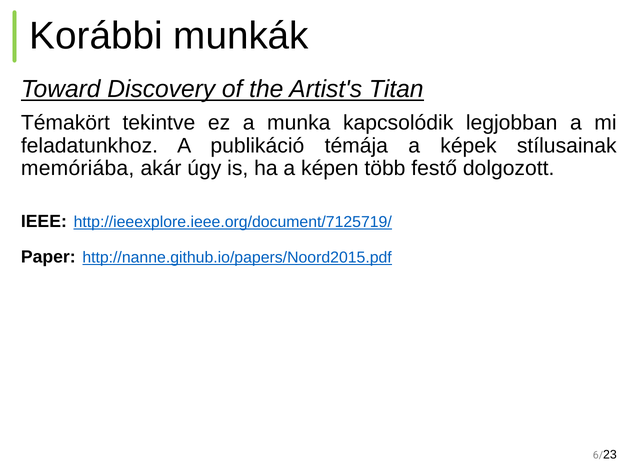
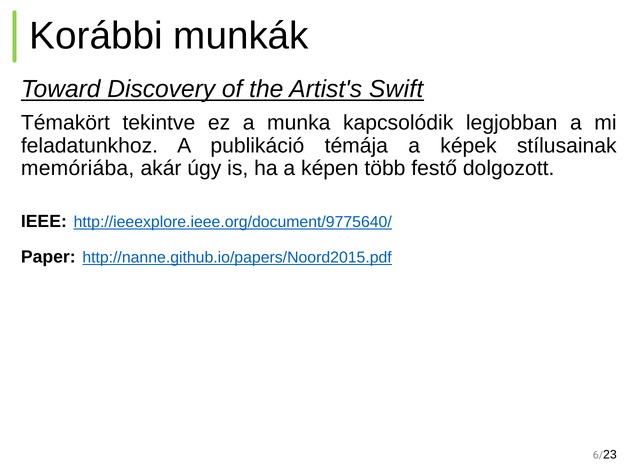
Titan: Titan -> Swift
http://ieeexplore.ieee.org/document/7125719/: http://ieeexplore.ieee.org/document/7125719/ -> http://ieeexplore.ieee.org/document/9775640/
